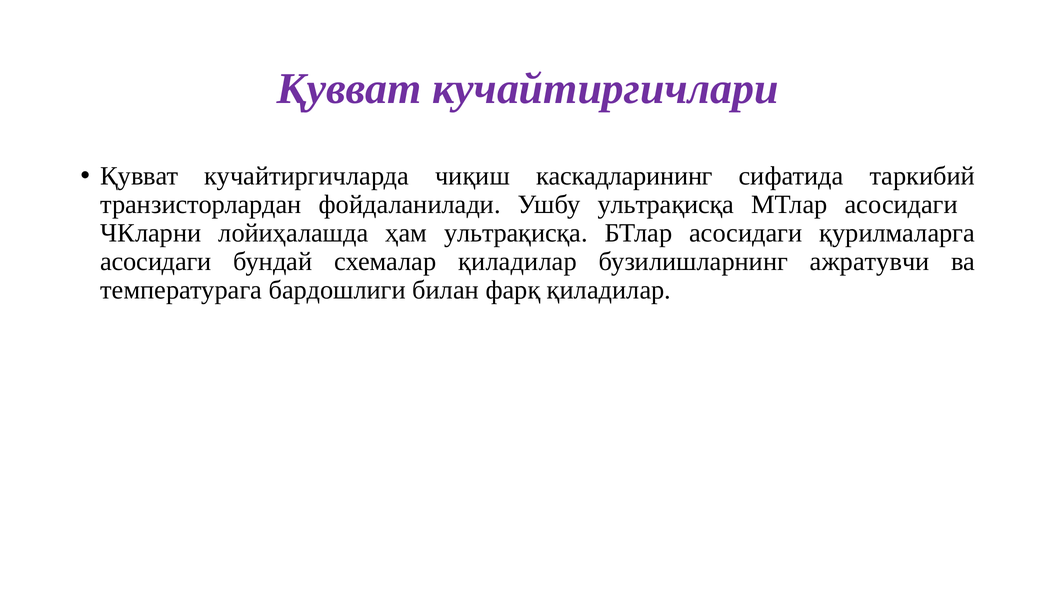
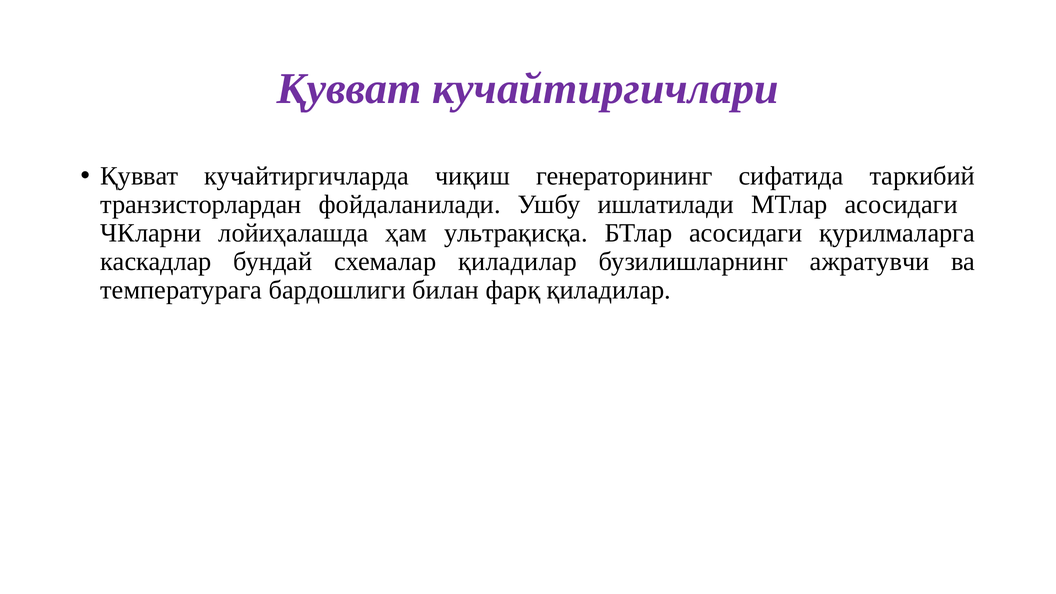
каскадларининг: каскадларининг -> генераторининг
Ушбу ультрақисқа: ультрақисқа -> ишлатилади
асосидаги at (156, 262): асосидаги -> каскадлар
